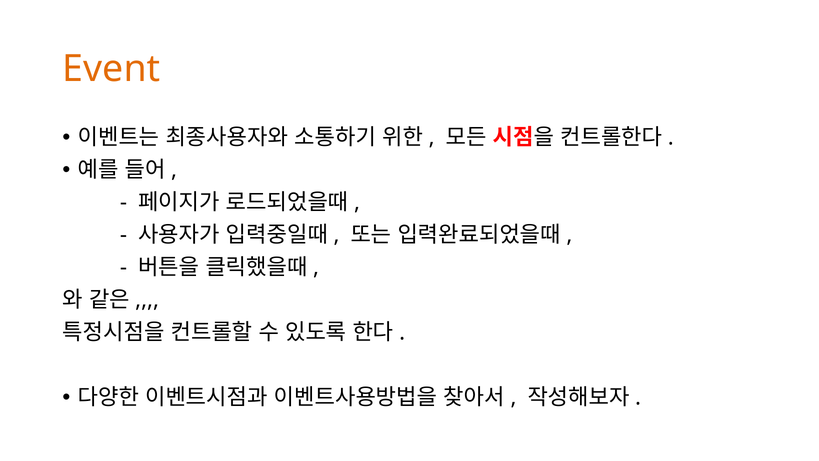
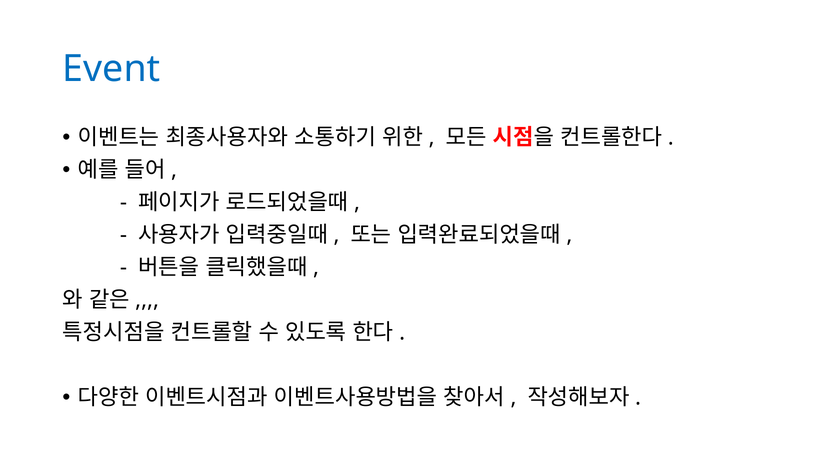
Event colour: orange -> blue
